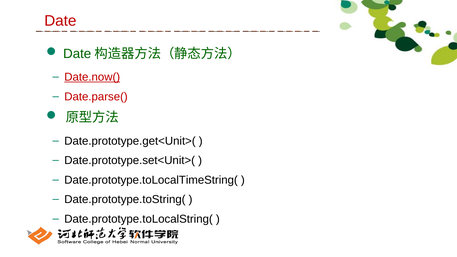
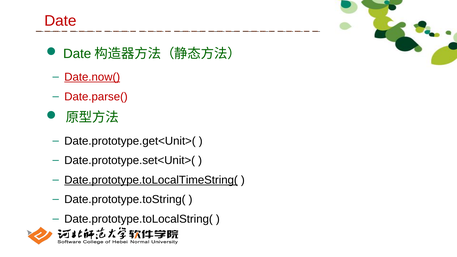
Date.prototype.toLocalTimeString( underline: none -> present
